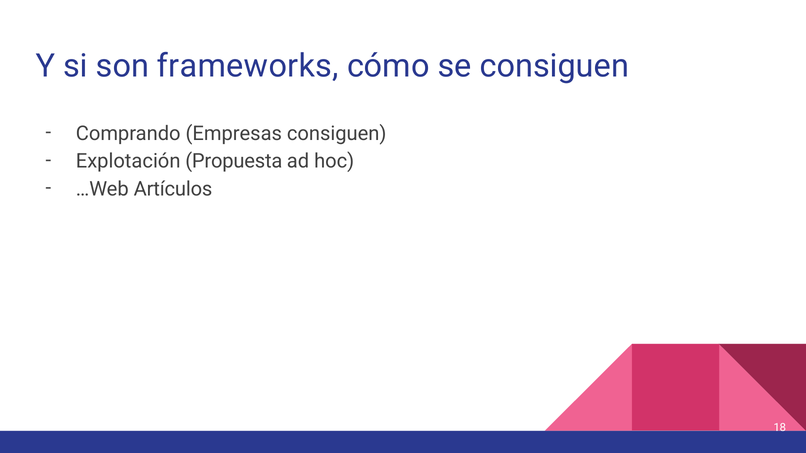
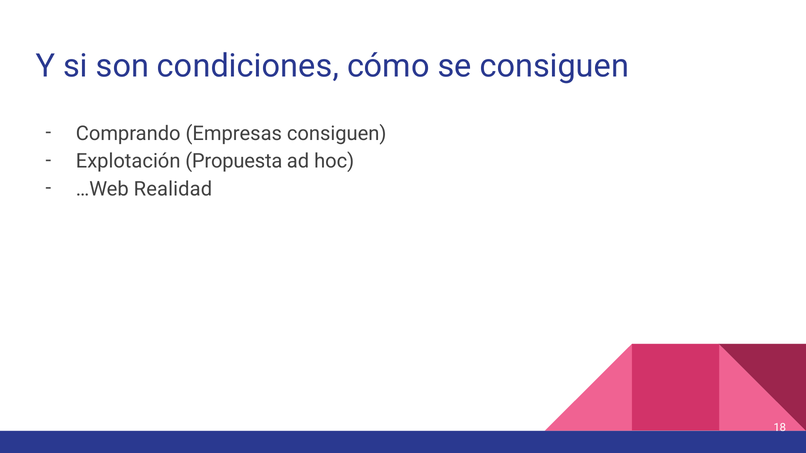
frameworks: frameworks -> condiciones
Artículos: Artículos -> Realidad
